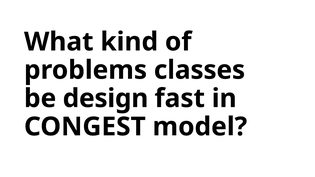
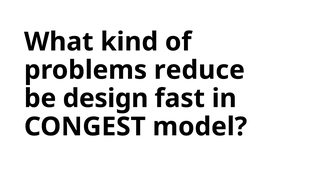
classes: classes -> reduce
